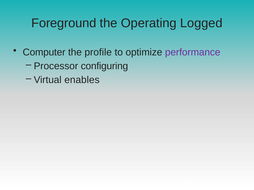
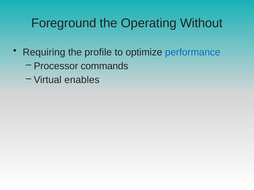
Logged: Logged -> Without
Computer: Computer -> Requiring
performance colour: purple -> blue
configuring: configuring -> commands
